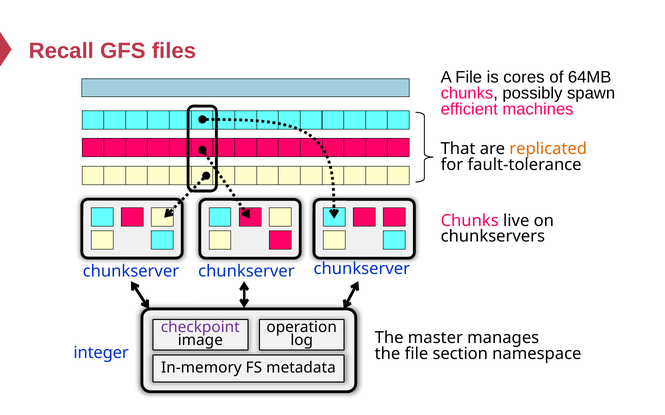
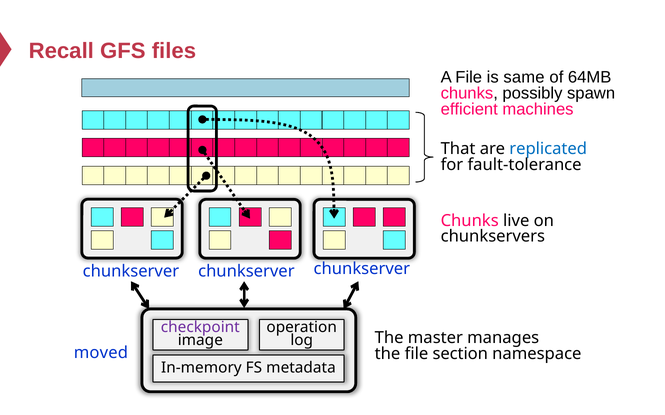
cores: cores -> same
replicated colour: orange -> blue
integer: integer -> moved
